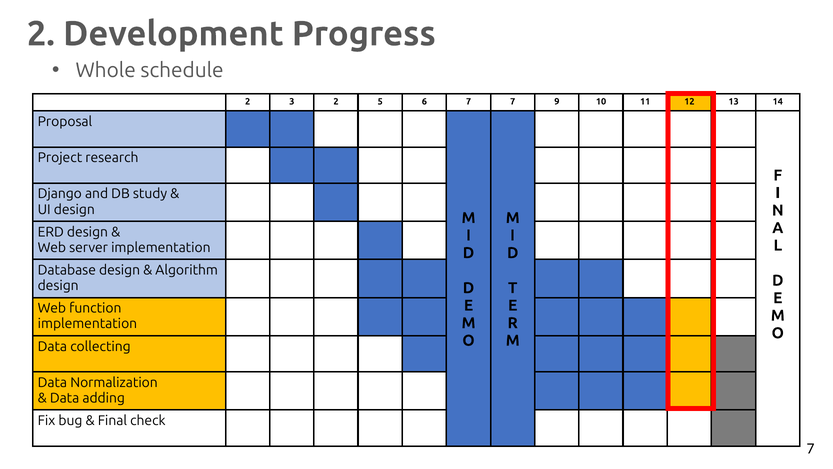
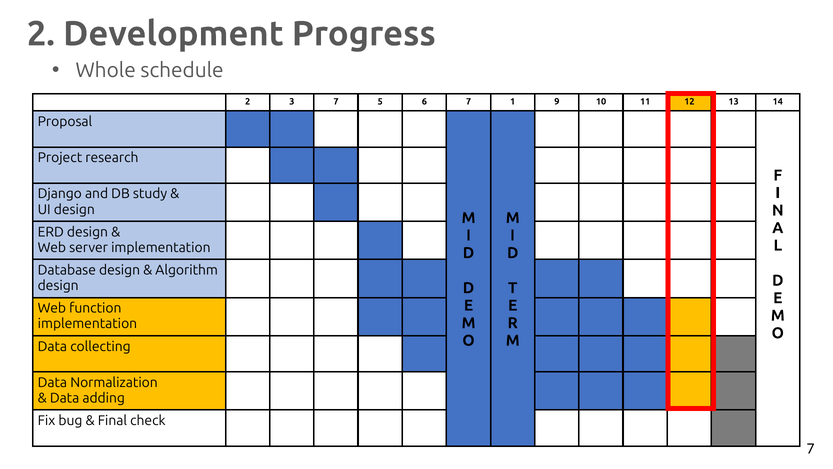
3 2: 2 -> 7
7 7: 7 -> 1
